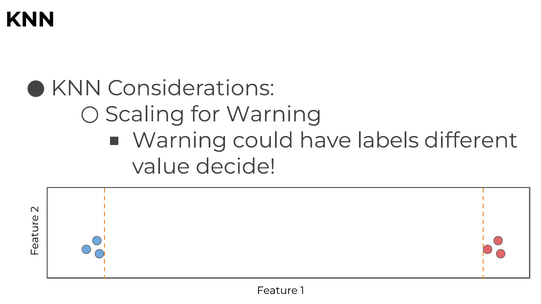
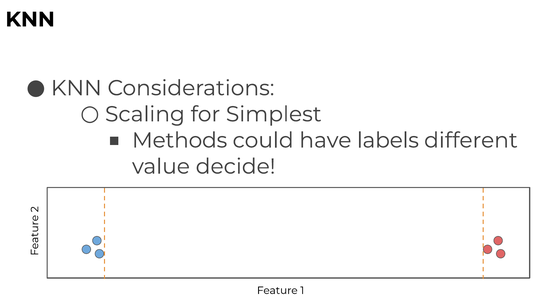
for Warning: Warning -> Simplest
Warning at (180, 140): Warning -> Methods
